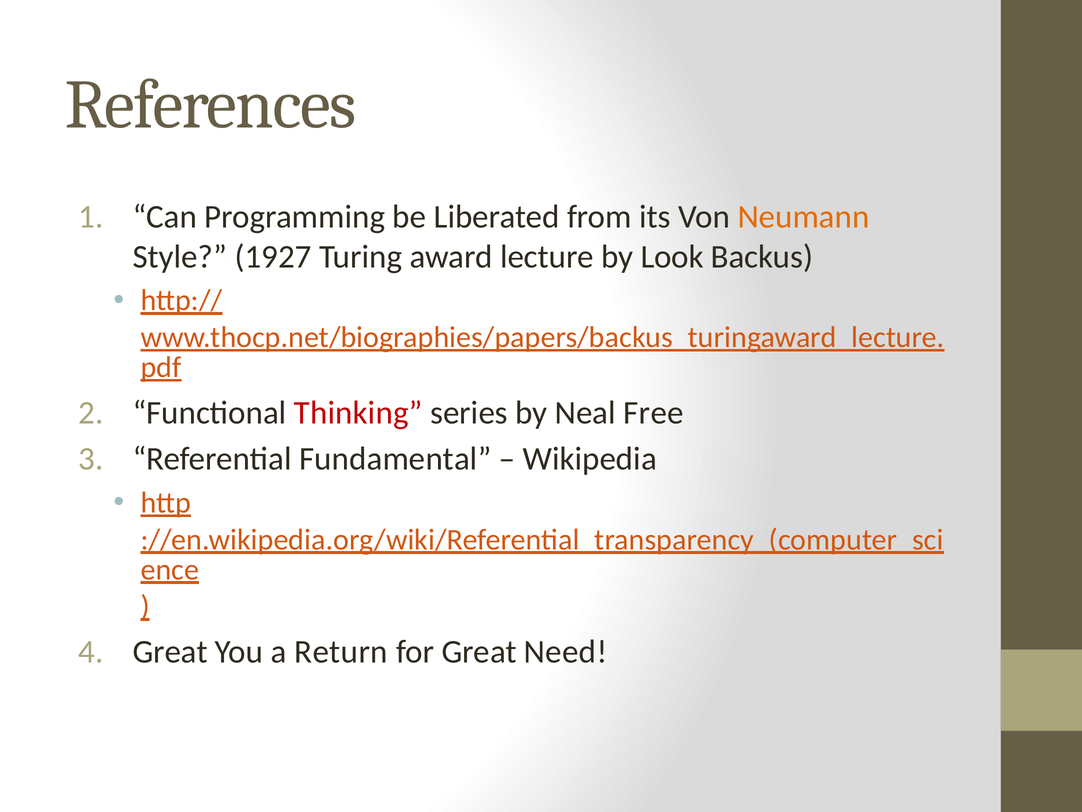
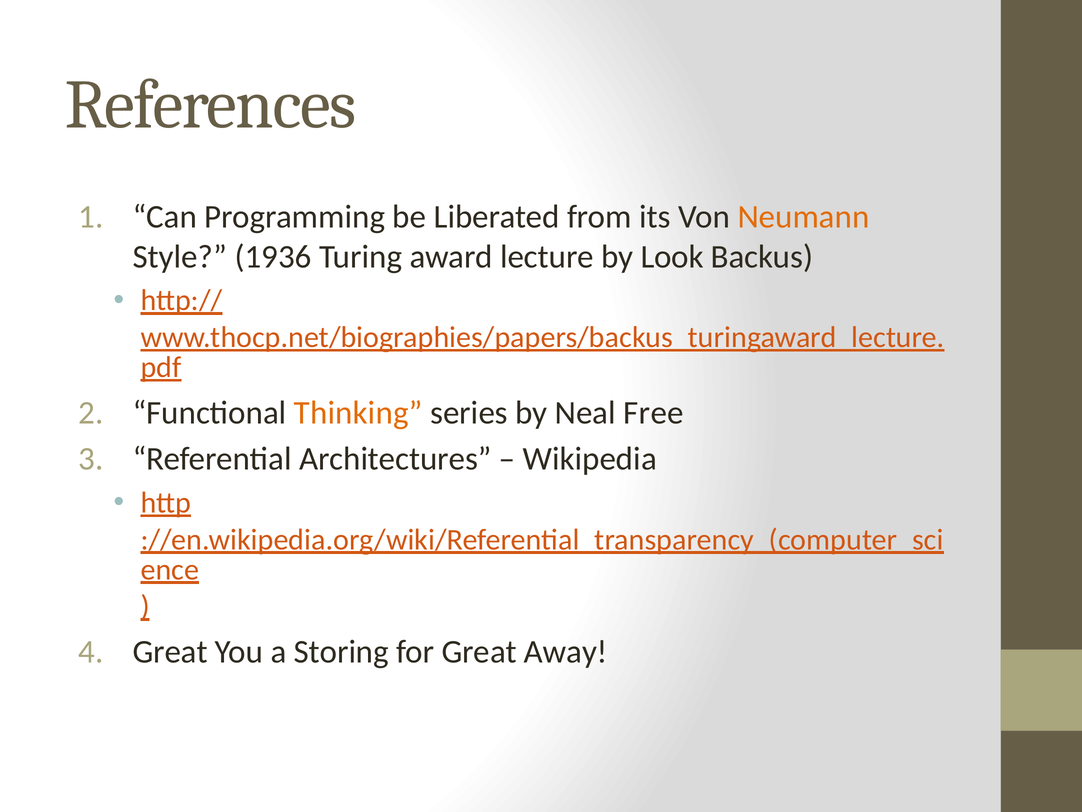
1927: 1927 -> 1936
Thinking colour: red -> orange
Fundamental: Fundamental -> Architectures
Return: Return -> Storing
Need: Need -> Away
